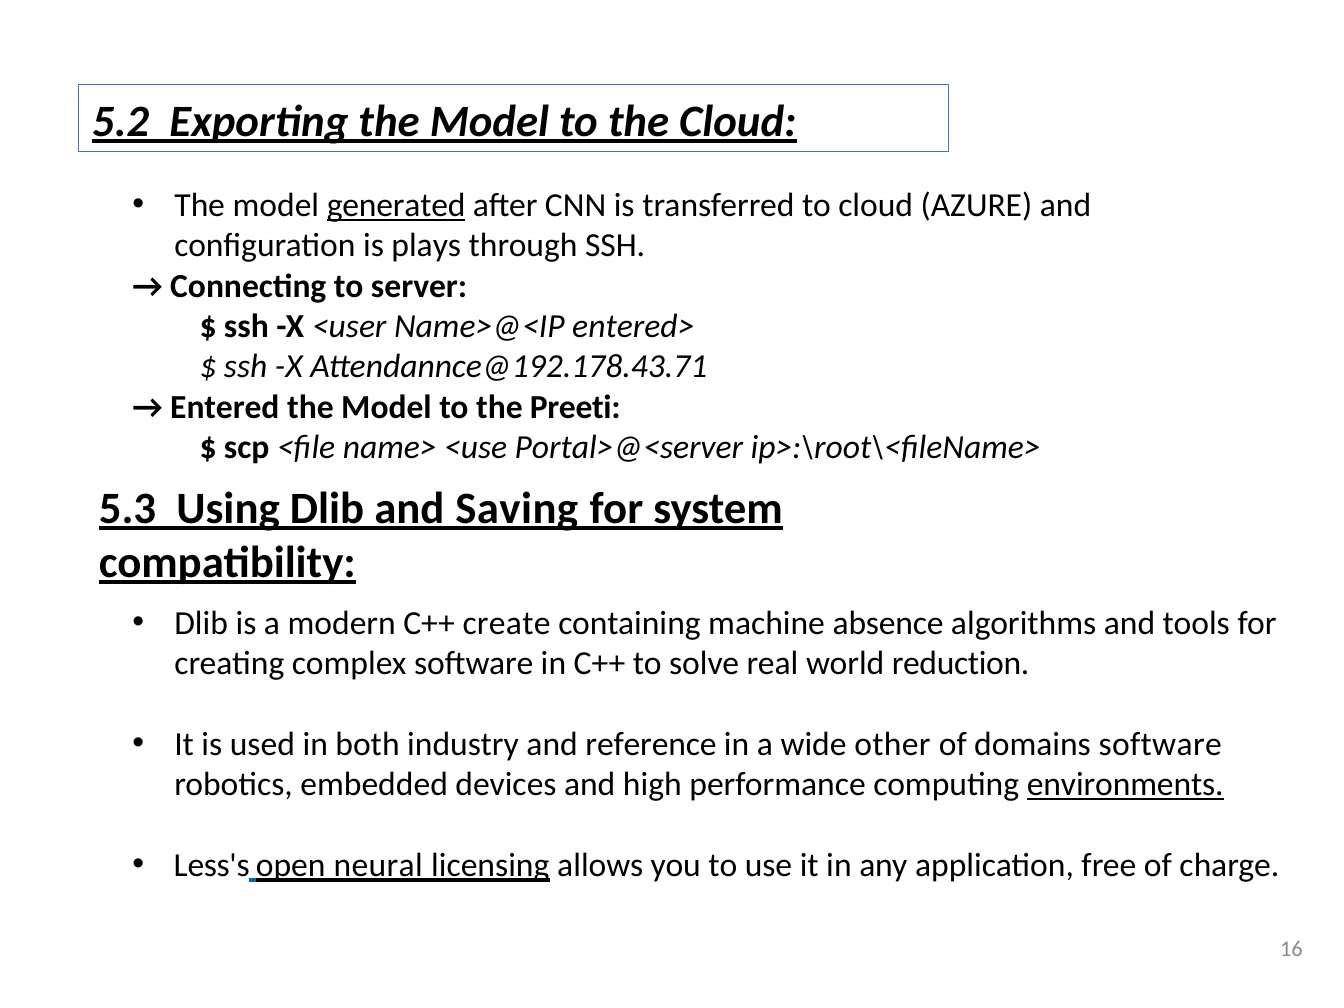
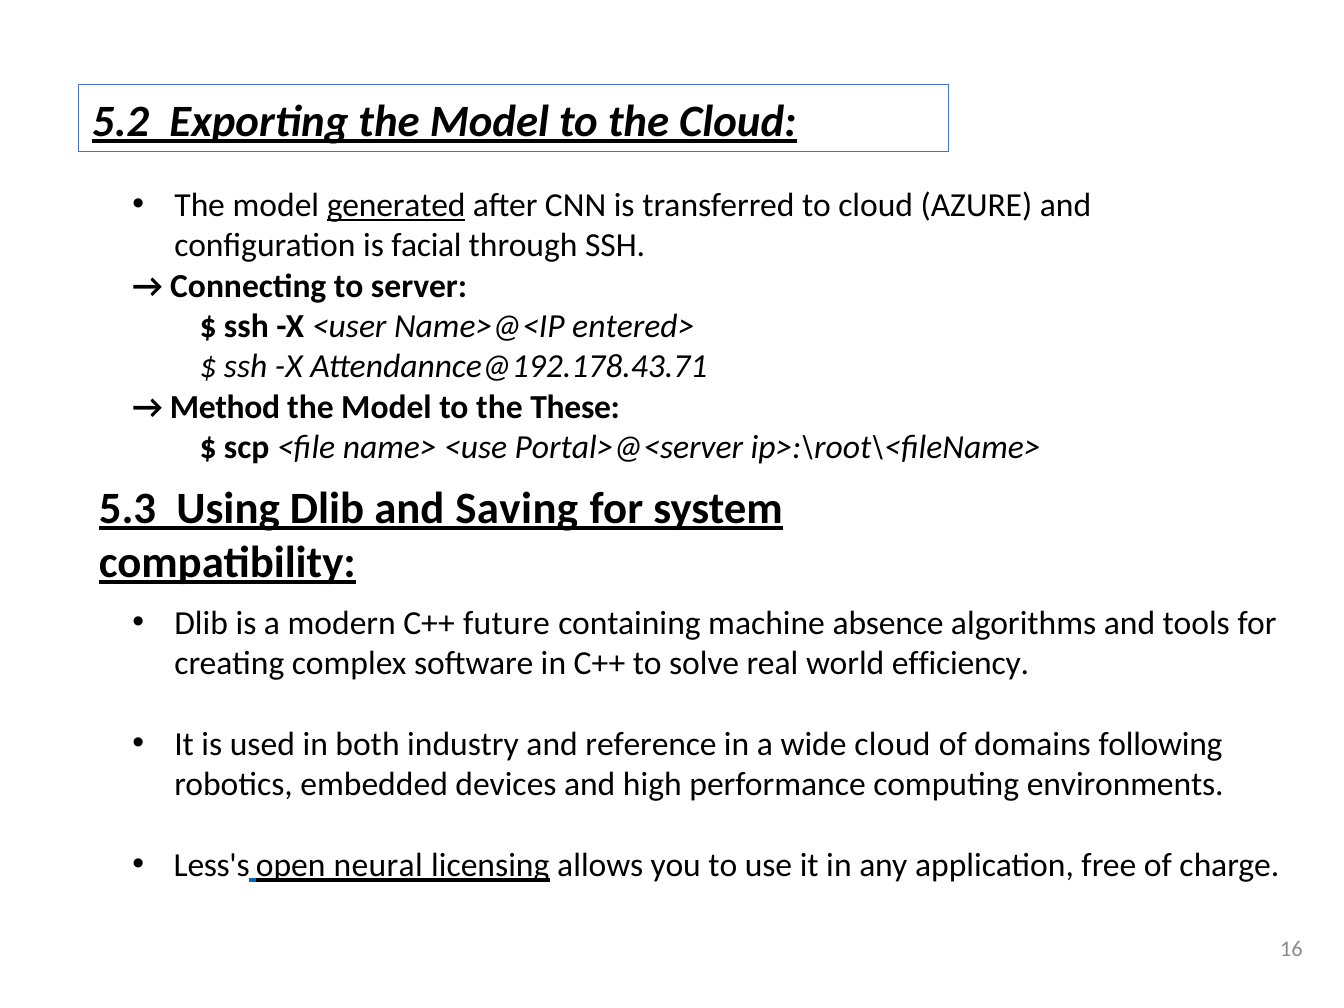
plays: plays -> facial
Entered: Entered -> Method
Preeti: Preeti -> These
create: create -> future
reduction: reduction -> efficiency
wide other: other -> cloud
domains software: software -> following
environments underline: present -> none
